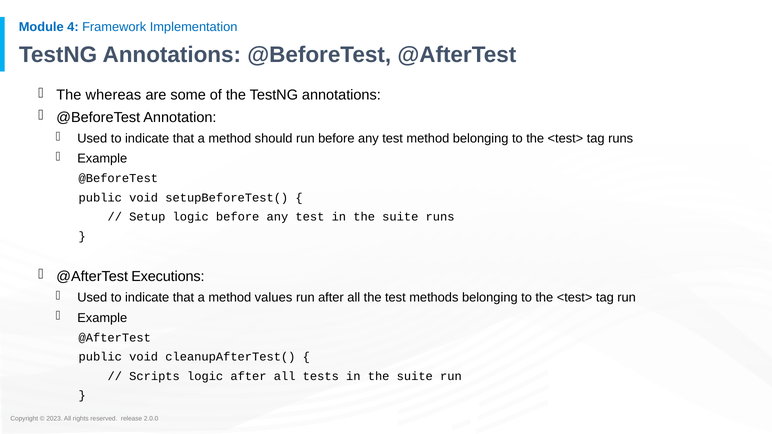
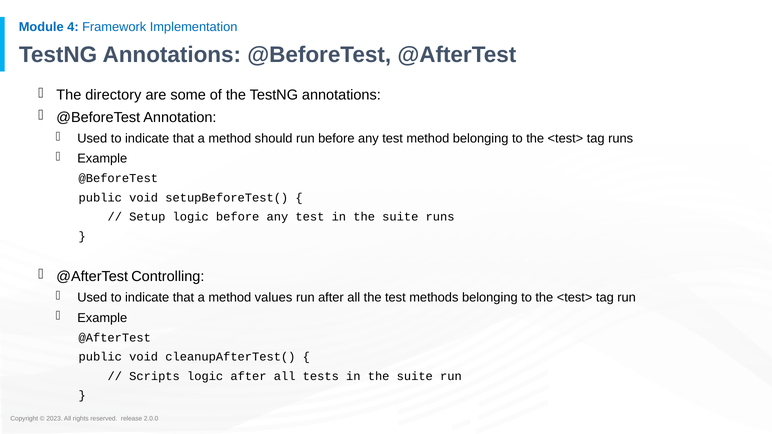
whereas: whereas -> directory
Executions: Executions -> Controlling
